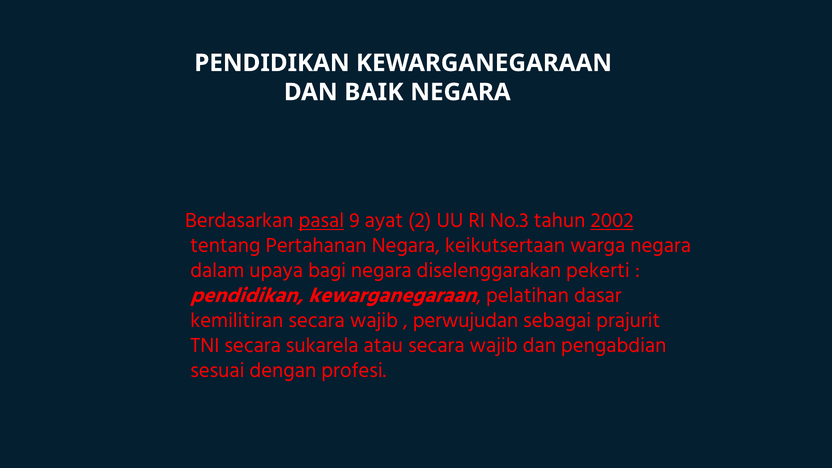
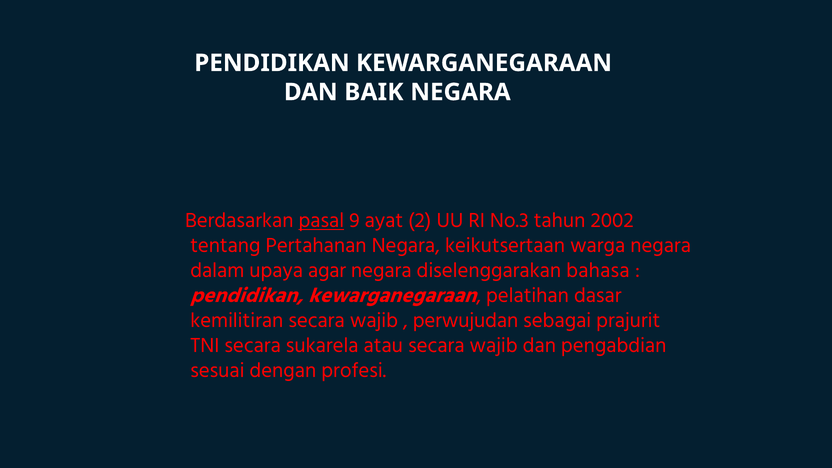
2002 underline: present -> none
bagi: bagi -> agar
pekerti: pekerti -> bahasa
